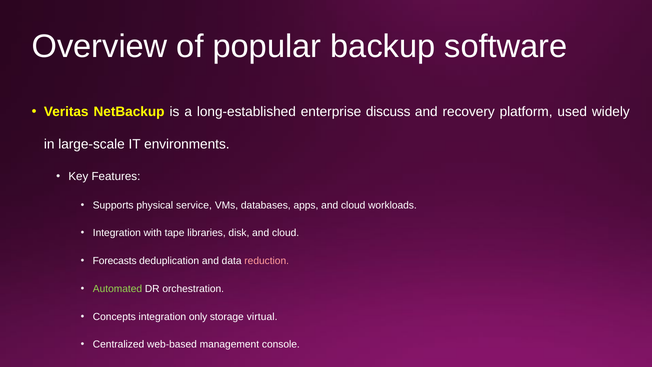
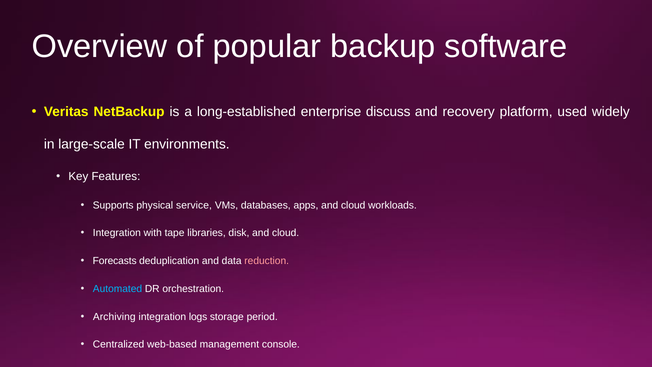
Automated colour: light green -> light blue
Concepts: Concepts -> Archiving
only: only -> logs
virtual: virtual -> period
